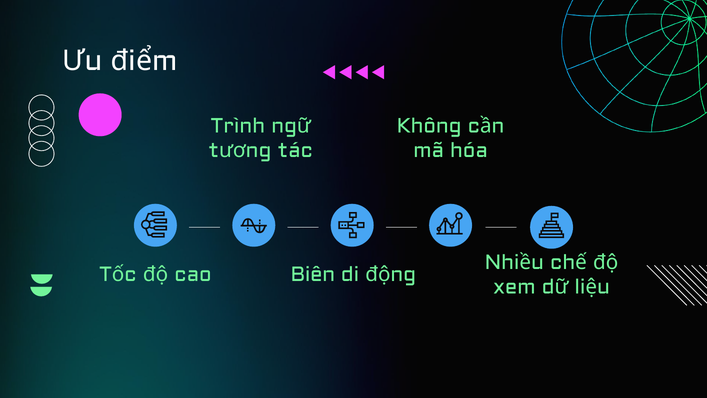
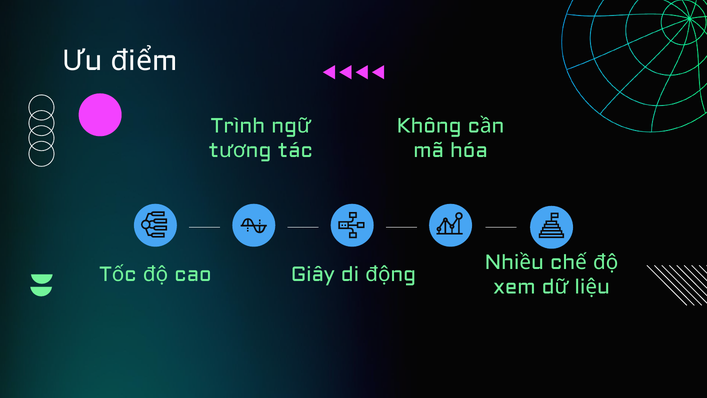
Biên: Biên -> Giây
